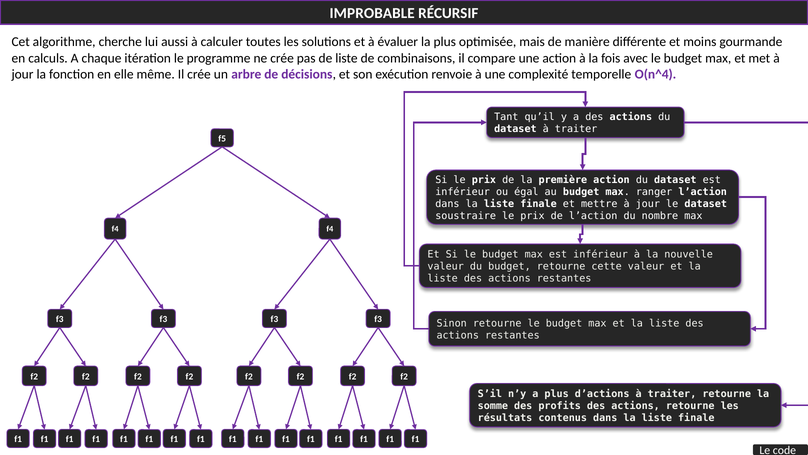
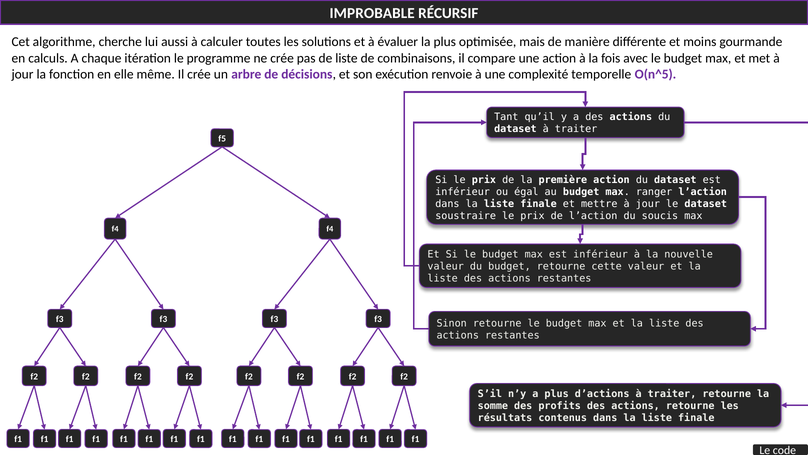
O(n^4: O(n^4 -> O(n^5
nombre: nombre -> soucis
